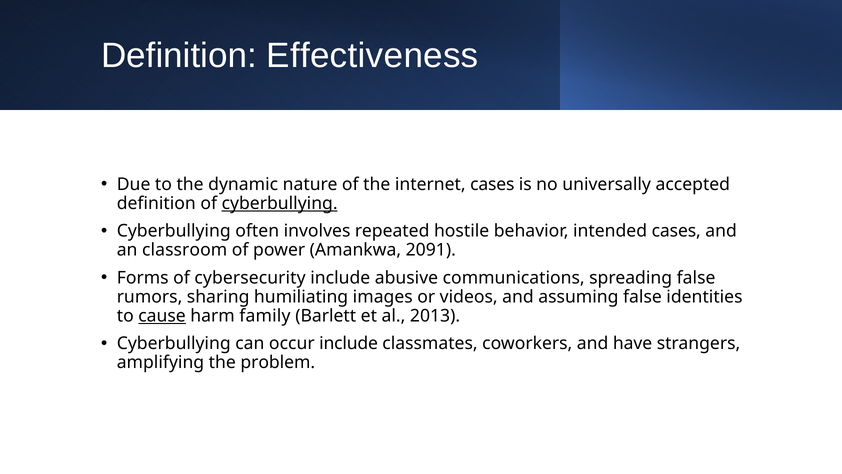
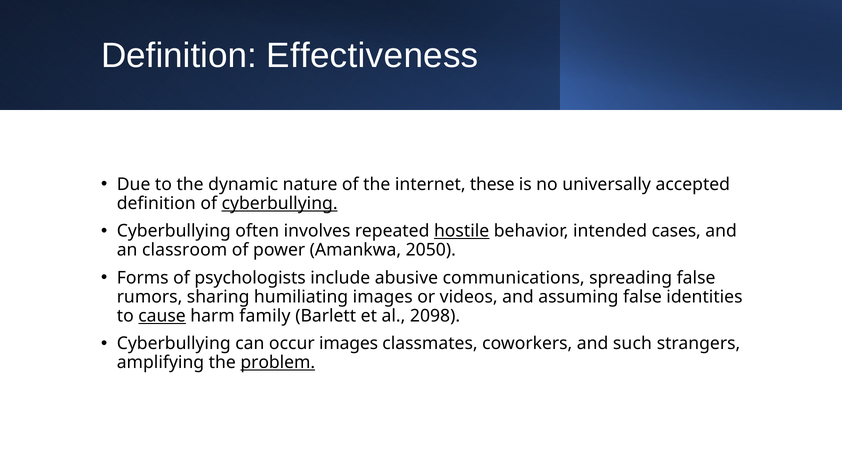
internet cases: cases -> these
hostile underline: none -> present
2091: 2091 -> 2050
cybersecurity: cybersecurity -> psychologists
2013: 2013 -> 2098
occur include: include -> images
have: have -> such
problem underline: none -> present
